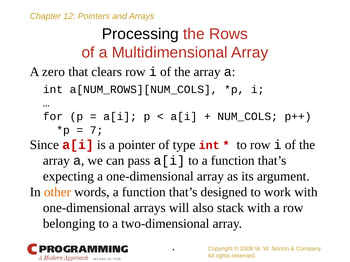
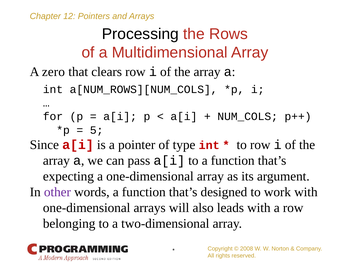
7: 7 -> 5
other colour: orange -> purple
stack: stack -> leads
